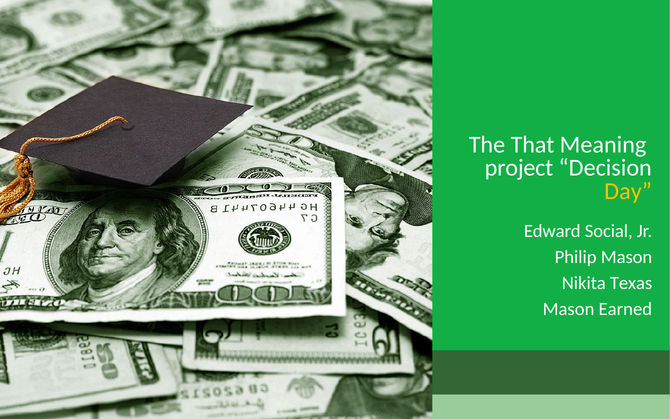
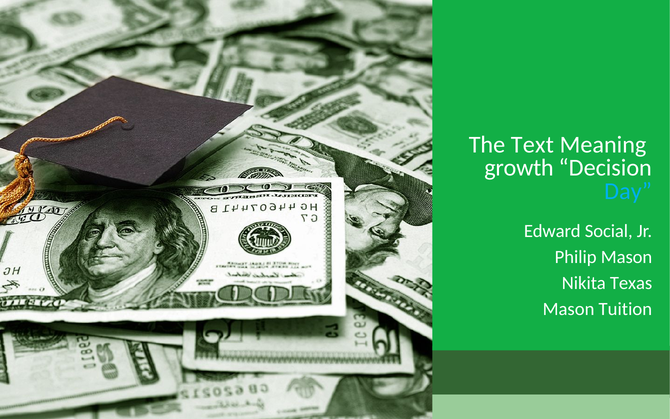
That: That -> Text
project: project -> growth
Day colour: yellow -> light blue
Earned: Earned -> Tuition
